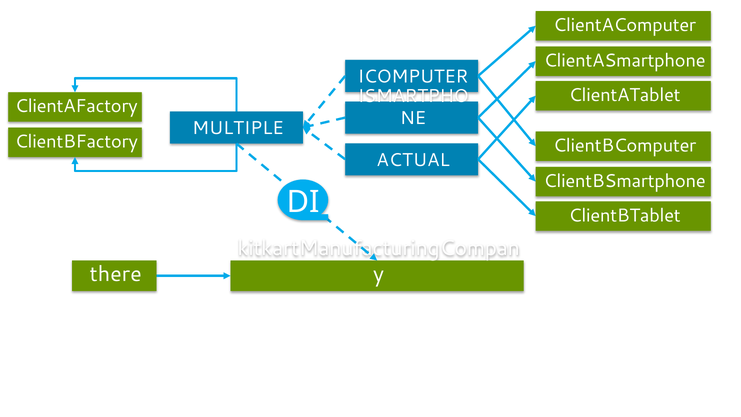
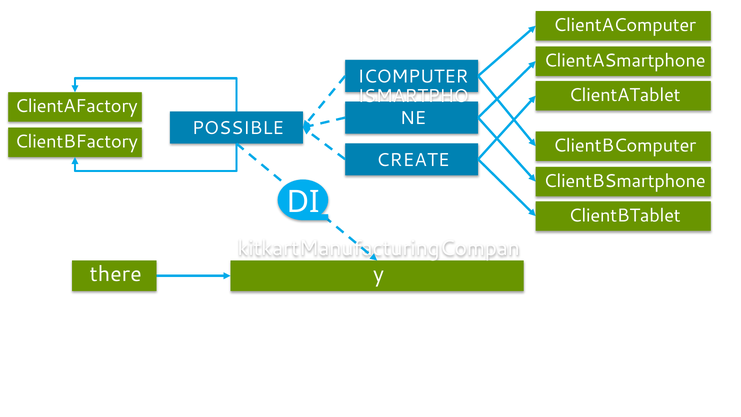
MULTIPLE: MULTIPLE -> POSSIBLE
ACTUAL: ACTUAL -> CREATE
